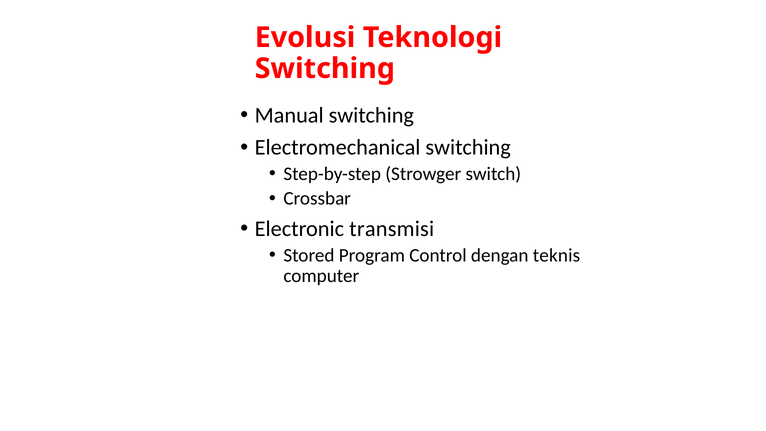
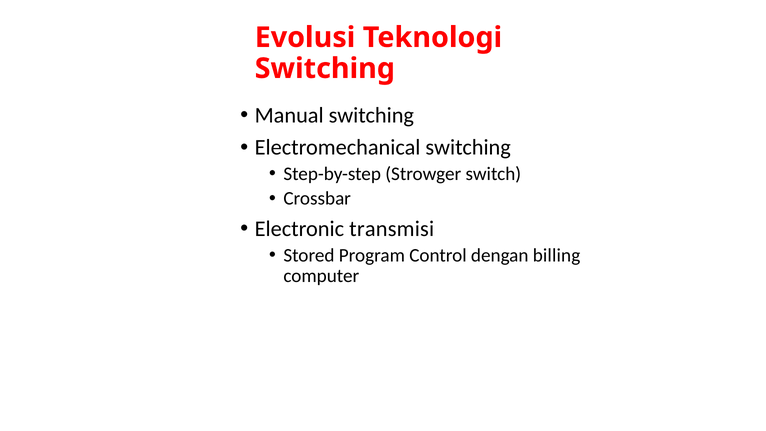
teknis: teknis -> billing
